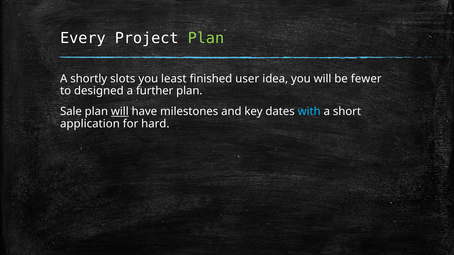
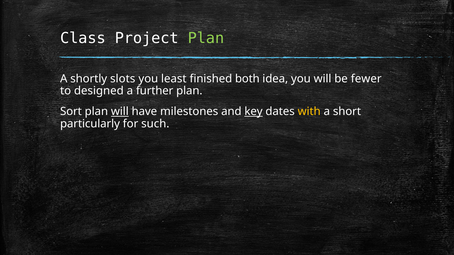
Every: Every -> Class
user: user -> both
Sale: Sale -> Sort
key underline: none -> present
with colour: light blue -> yellow
application: application -> particularly
hard: hard -> such
